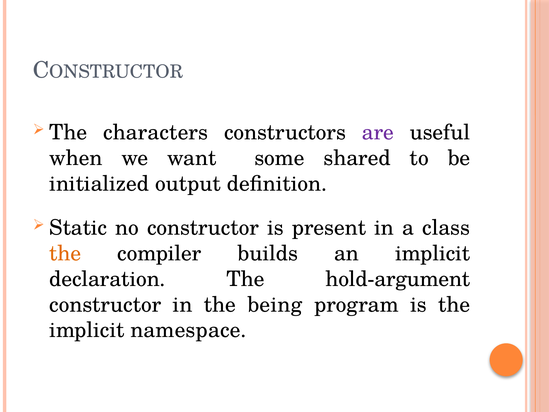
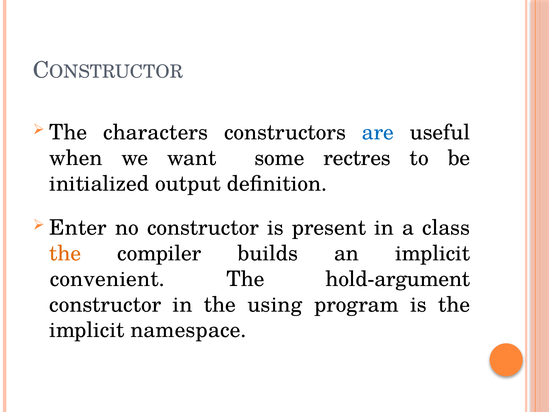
are colour: purple -> blue
shared: shared -> rectres
Static: Static -> Enter
declaration: declaration -> convenient
being: being -> using
